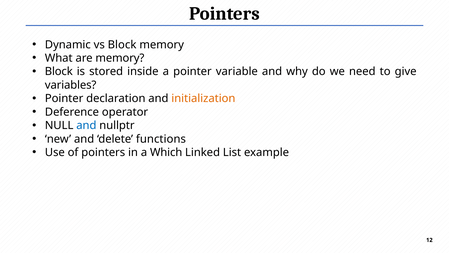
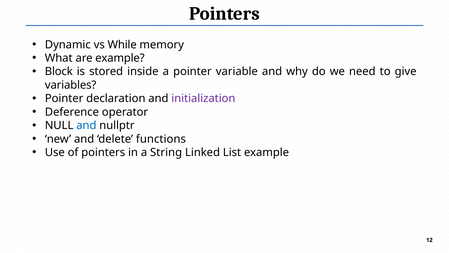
vs Block: Block -> While
are memory: memory -> example
initialization colour: orange -> purple
Which: Which -> String
